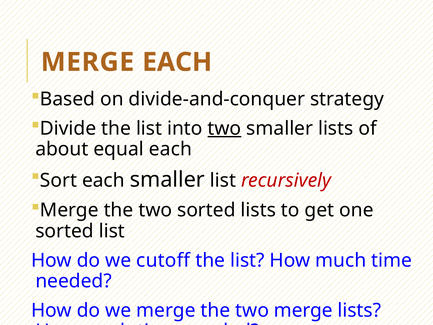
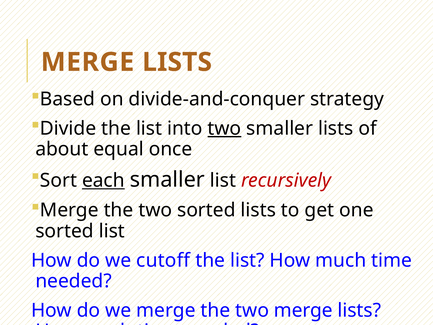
EACH at (177, 62): EACH -> LISTS
equal each: each -> once
each at (103, 180) underline: none -> present
